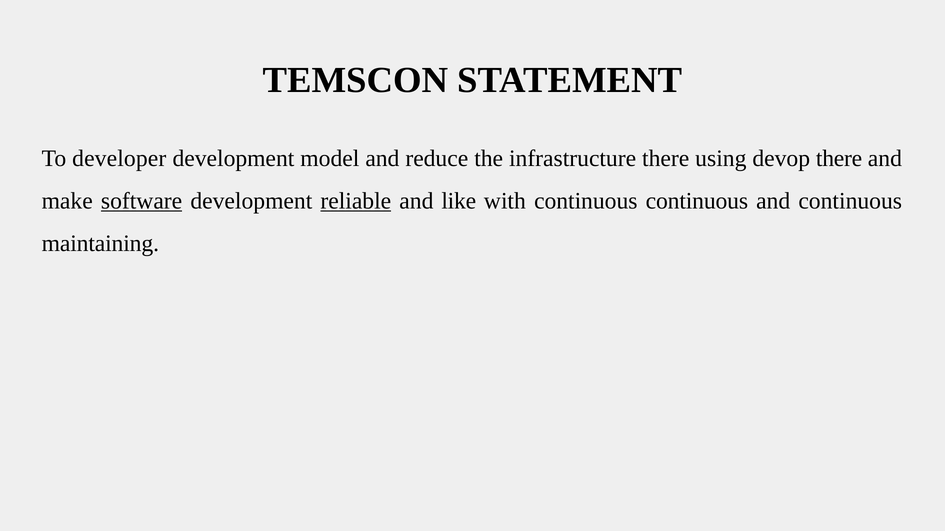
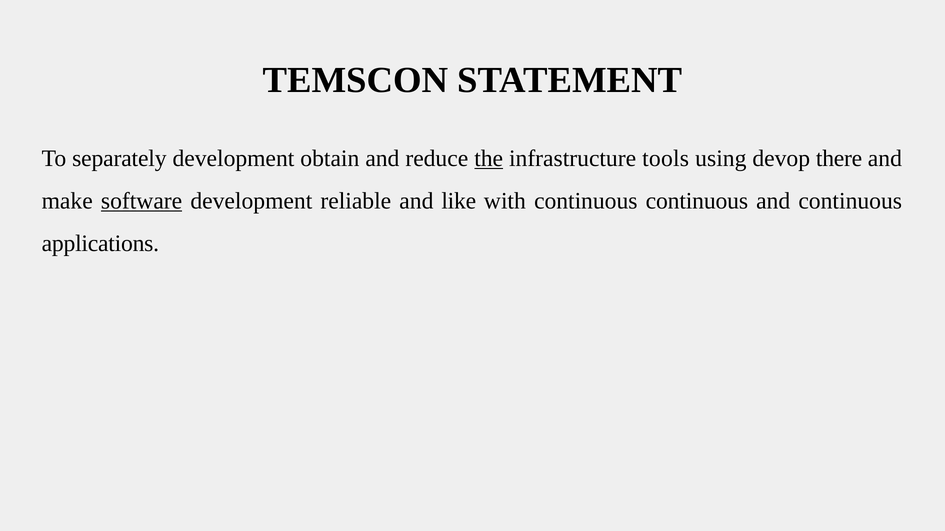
developer: developer -> separately
model: model -> obtain
the underline: none -> present
infrastructure there: there -> tools
reliable underline: present -> none
maintaining: maintaining -> applications
